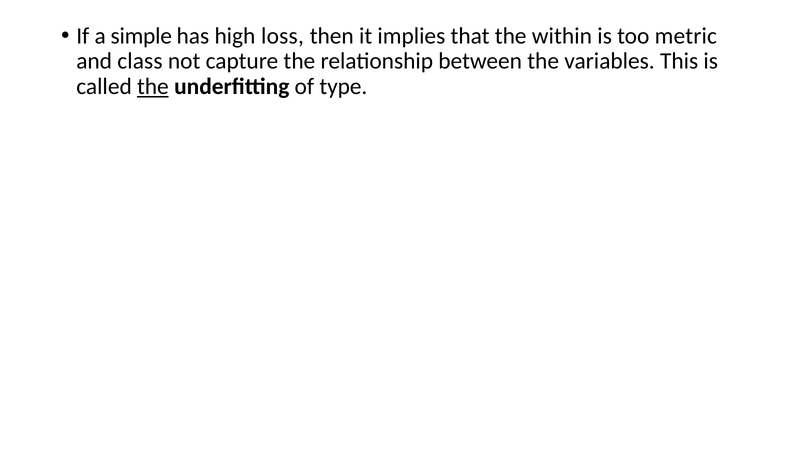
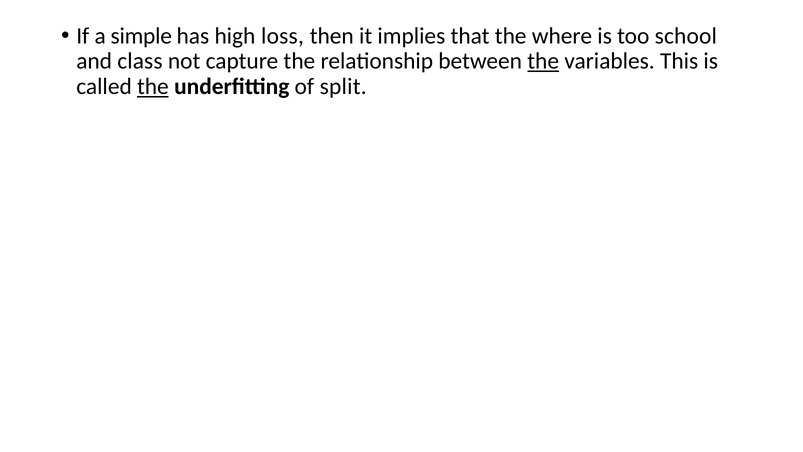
within: within -> where
metric: metric -> school
the at (543, 61) underline: none -> present
type: type -> split
